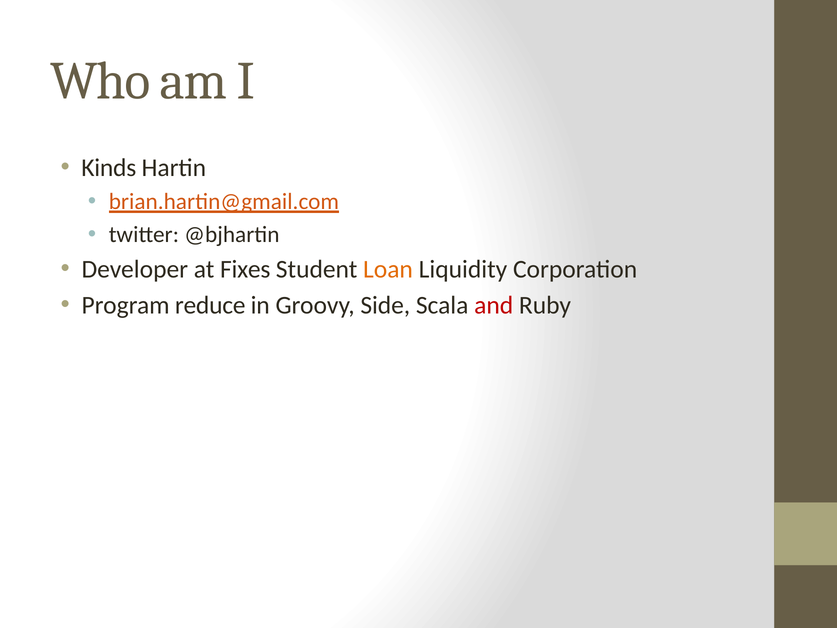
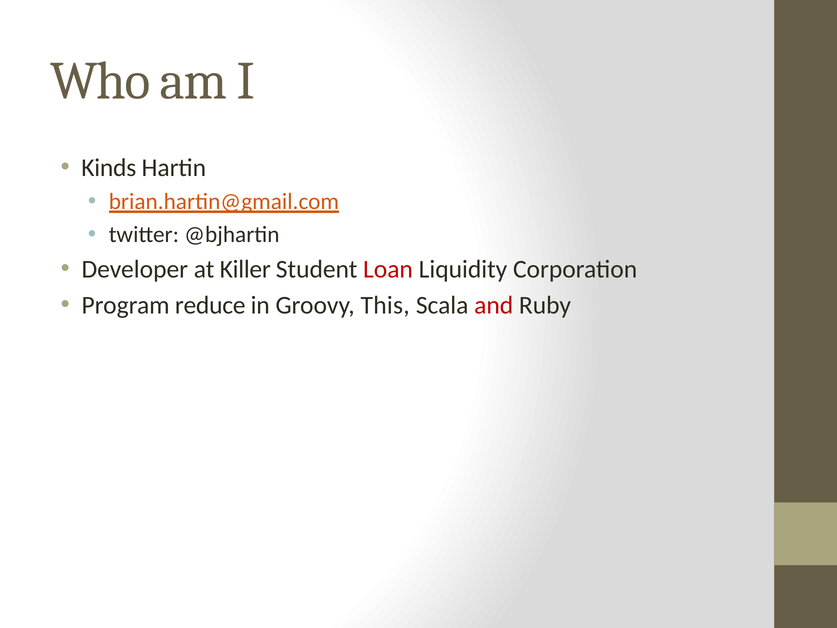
Fixes: Fixes -> Killer
Loan colour: orange -> red
Side: Side -> This
